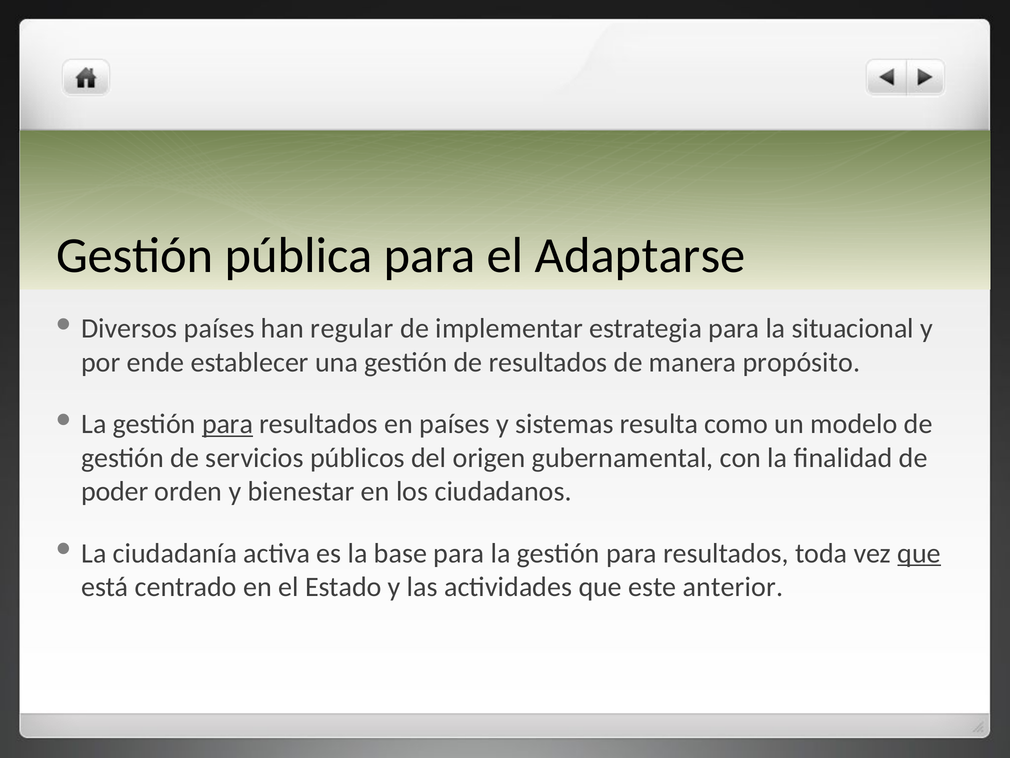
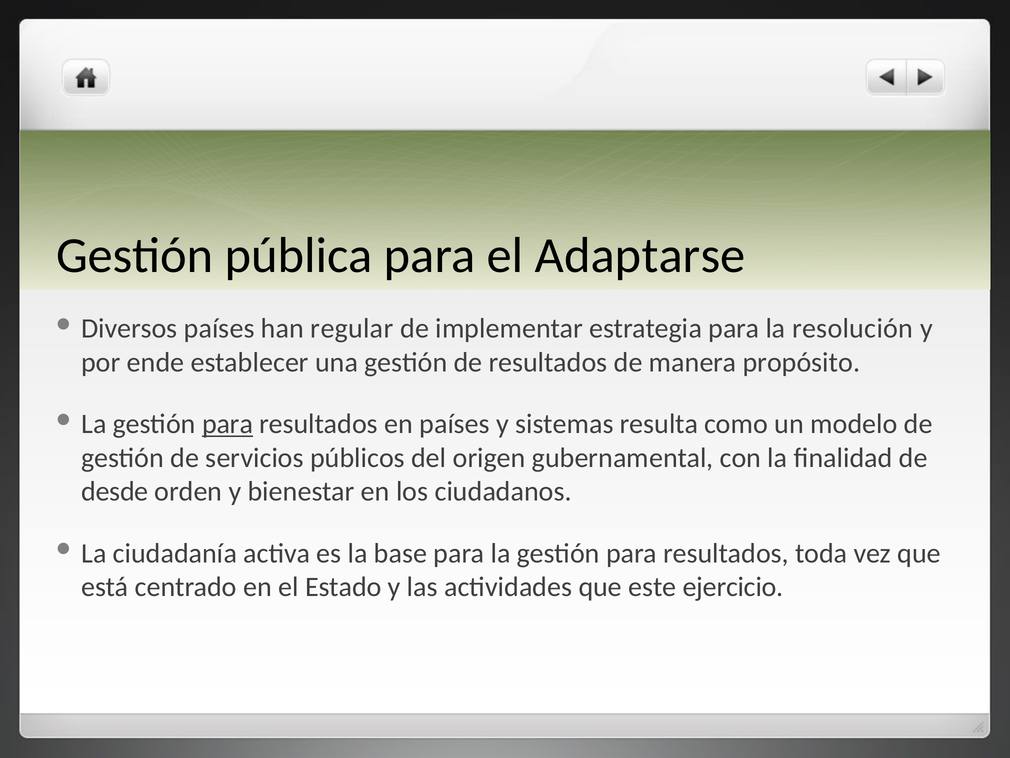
situacional: situacional -> resolución
poder: poder -> desde
que at (919, 553) underline: present -> none
anterior: anterior -> ejercicio
